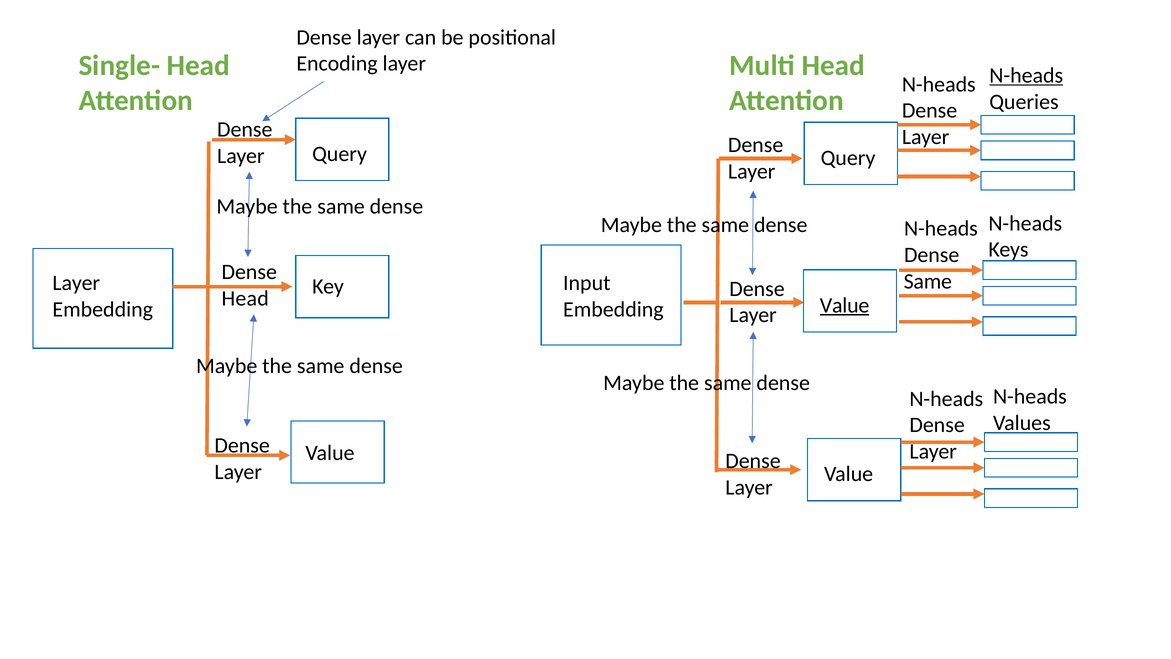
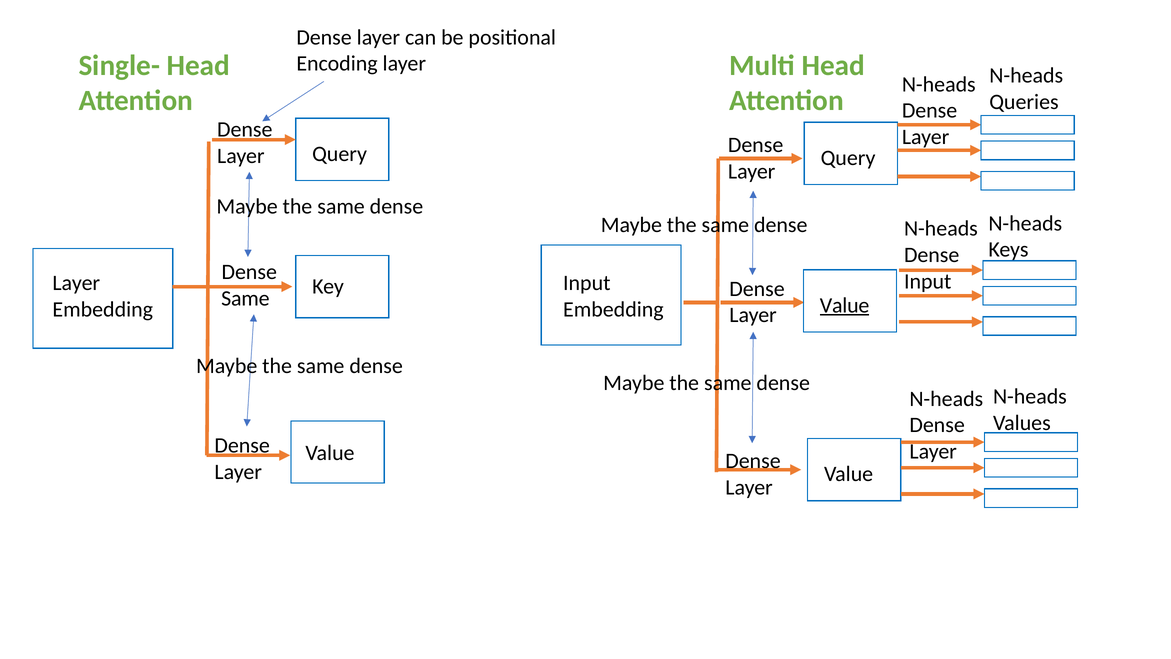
N-heads at (1026, 75) underline: present -> none
Same at (928, 281): Same -> Input
Head at (245, 298): Head -> Same
